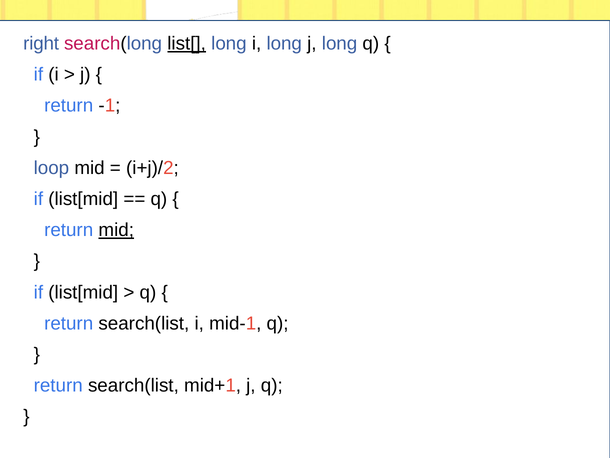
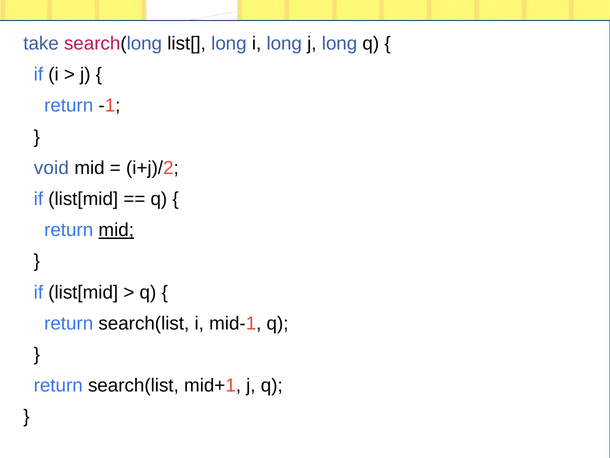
right: right -> take
list[ underline: present -> none
loop: loop -> void
